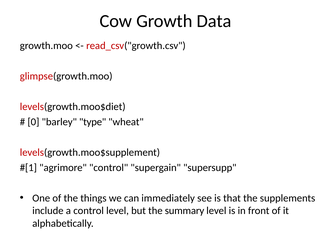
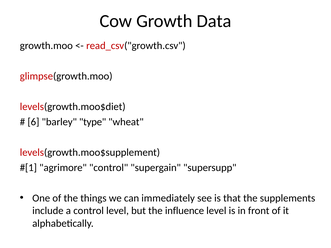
0: 0 -> 6
summary: summary -> influence
